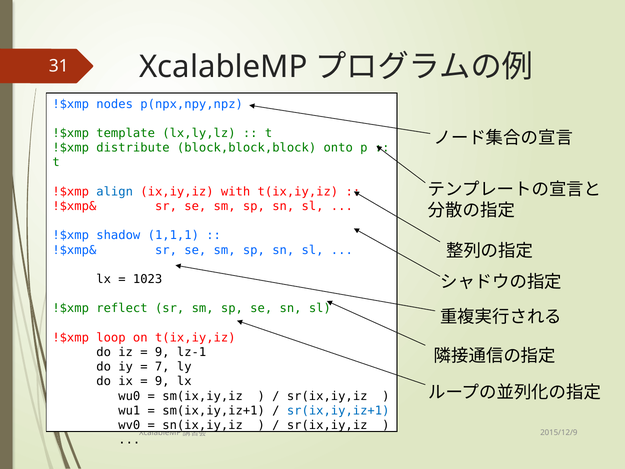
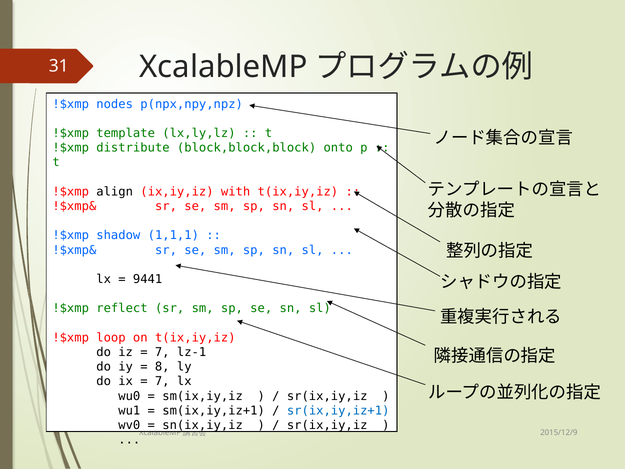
align colour: blue -> black
1023: 1023 -> 9441
9 at (162, 352): 9 -> 7
7: 7 -> 8
9 at (162, 381): 9 -> 7
